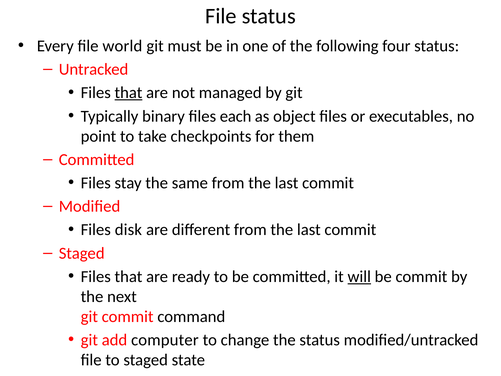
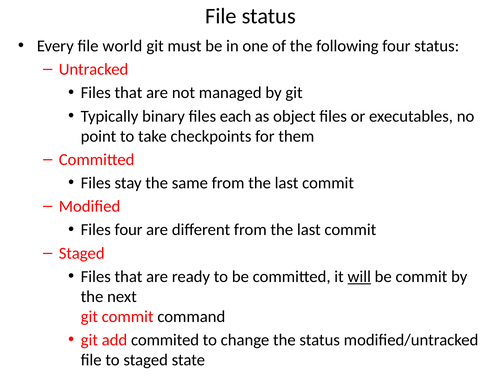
that at (128, 93) underline: present -> none
Files disk: disk -> four
computer: computer -> commited
